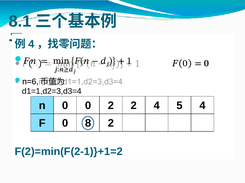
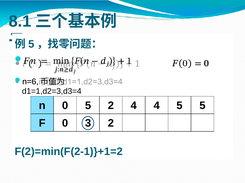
4 at (31, 44): 4 -> 5
0 0: 0 -> 5
2 2: 2 -> 4
5 4: 4 -> 5
8: 8 -> 3
